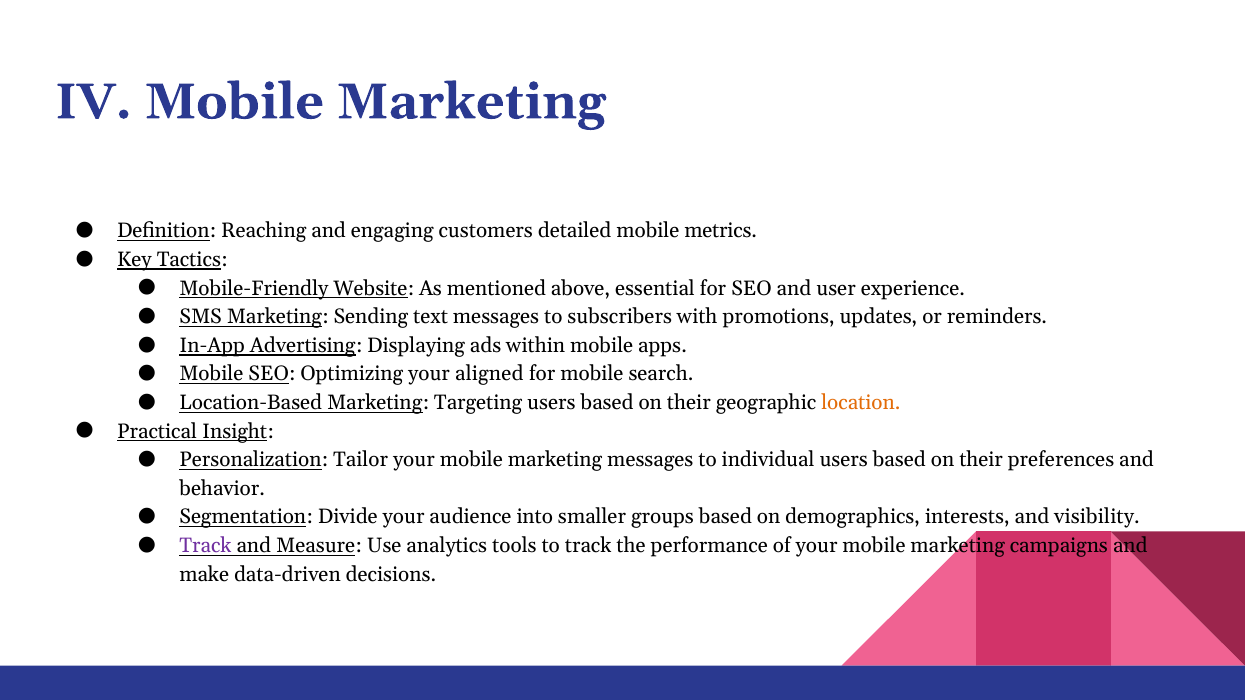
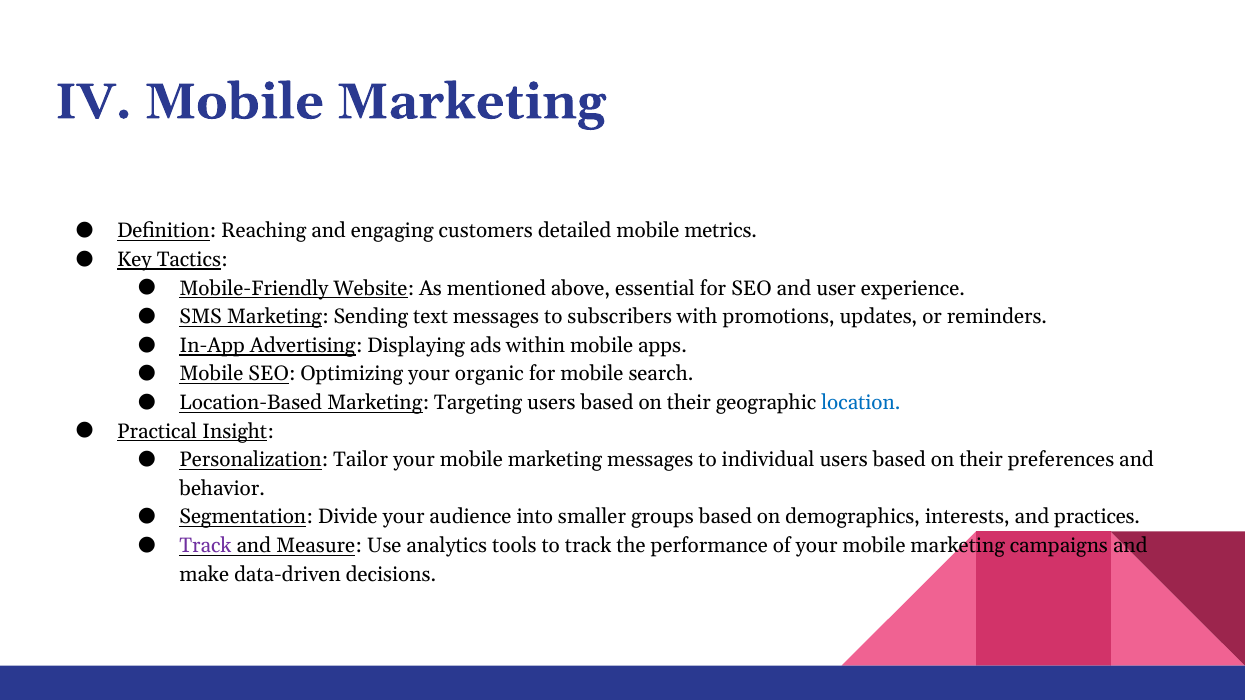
aligned: aligned -> organic
location colour: orange -> blue
visibility: visibility -> practices
